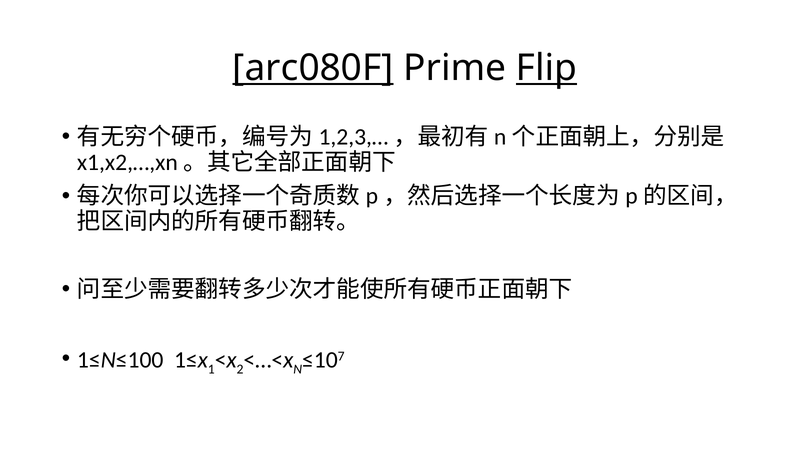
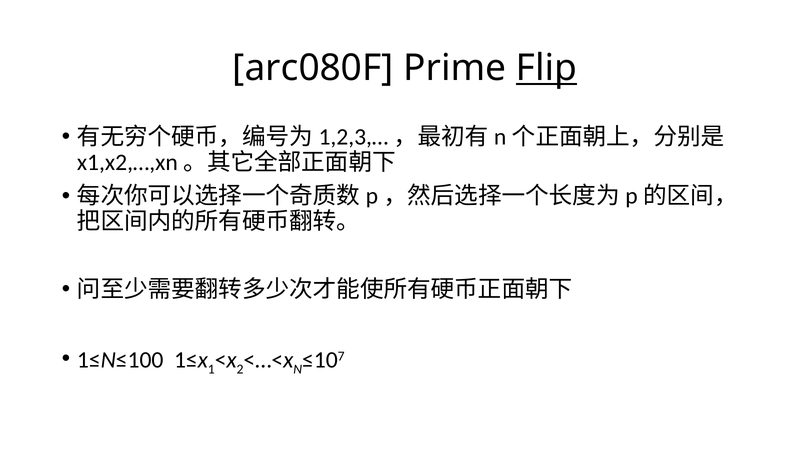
arc080F underline: present -> none
